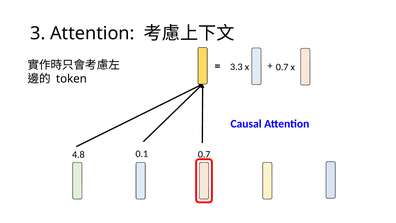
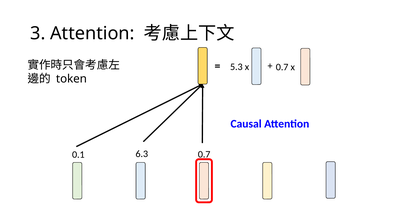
3.3: 3.3 -> 5.3
0.1: 0.1 -> 6.3
4.8: 4.8 -> 0.1
